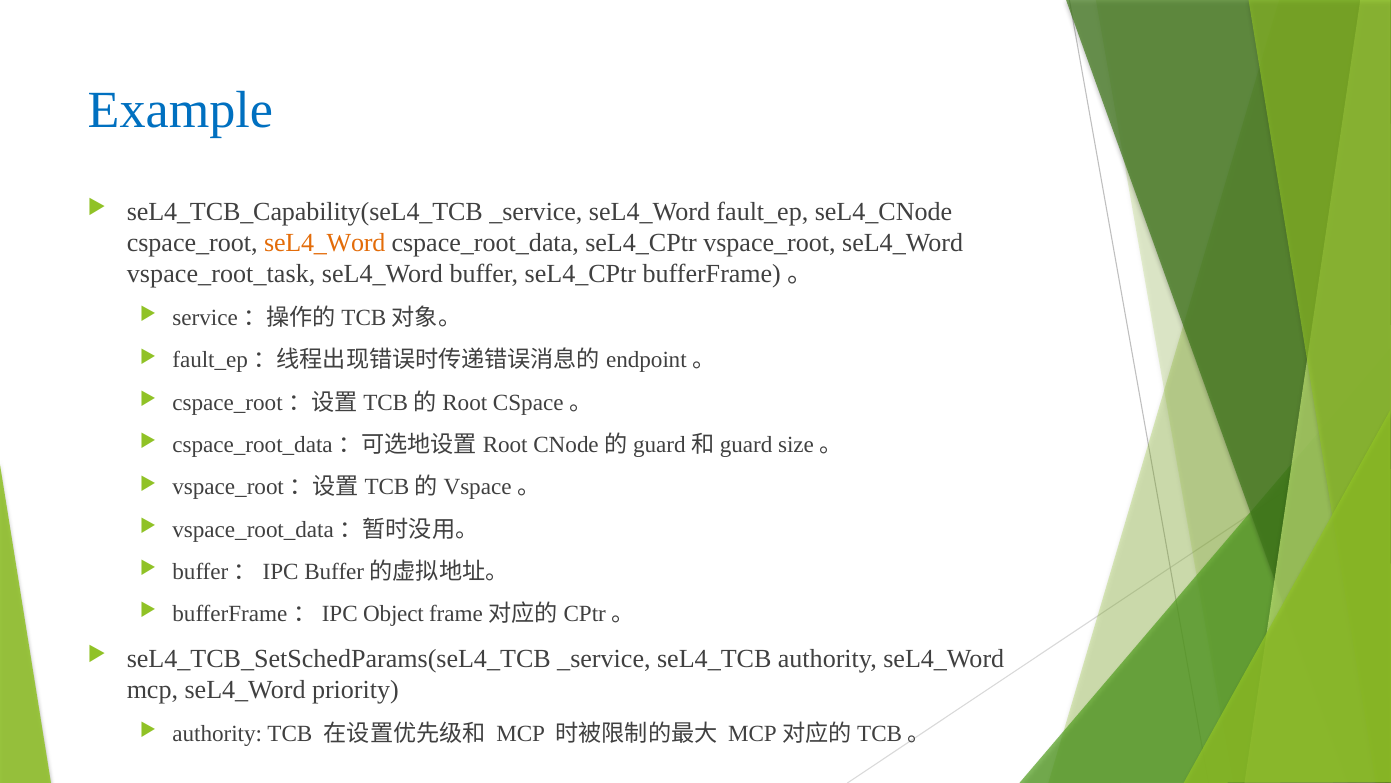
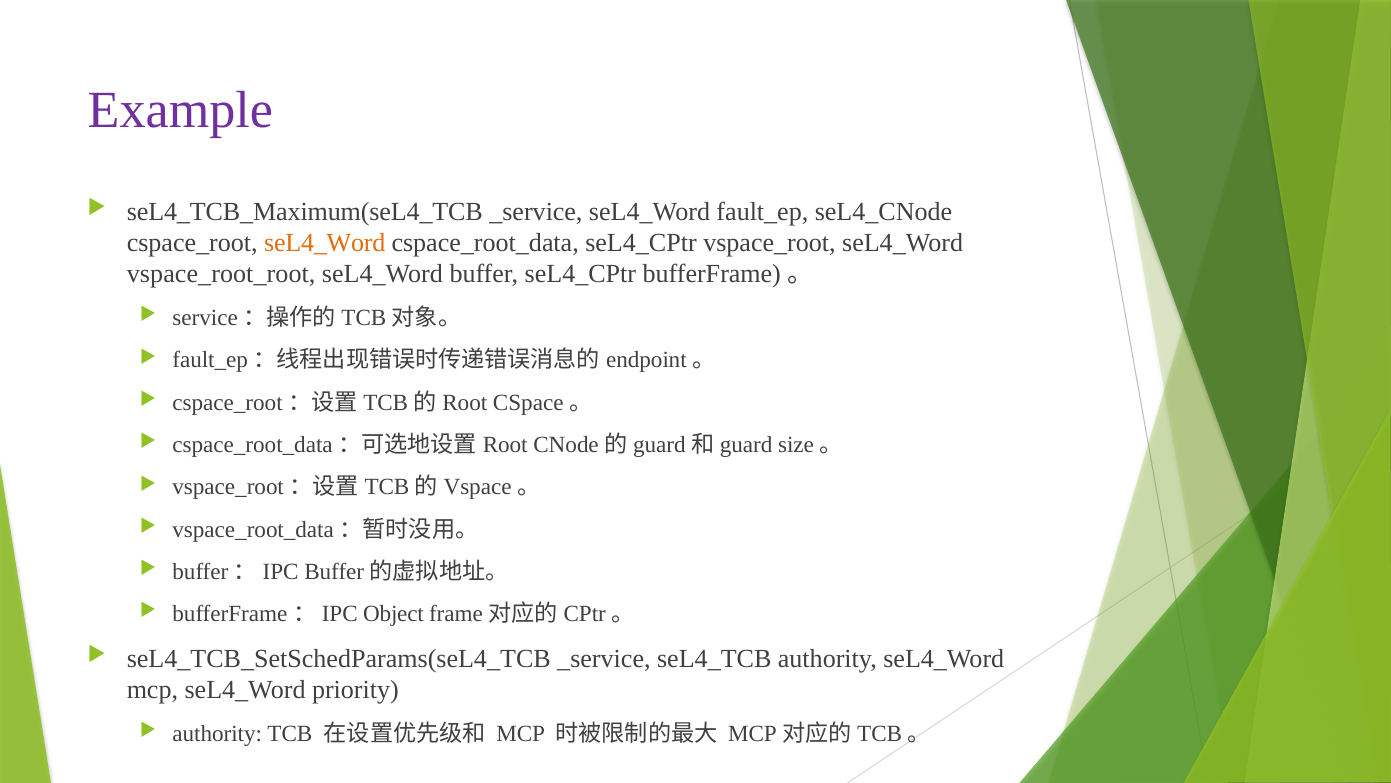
Example colour: blue -> purple
seL4_TCB_Capability(seL4_TCB: seL4_TCB_Capability(seL4_TCB -> seL4_TCB_Maximum(seL4_TCB
vspace_root_task: vspace_root_task -> vspace_root_root
